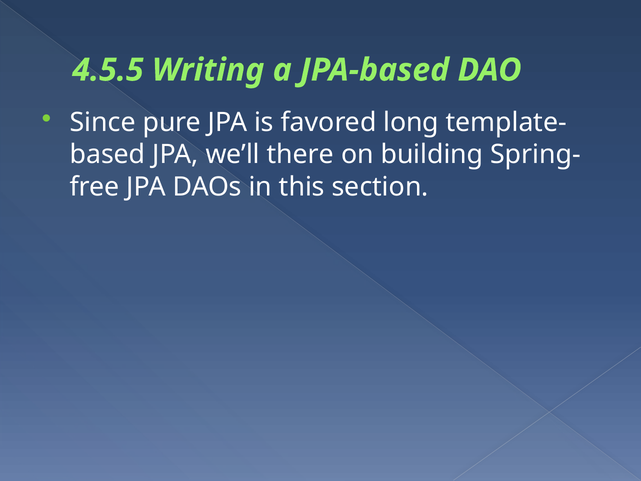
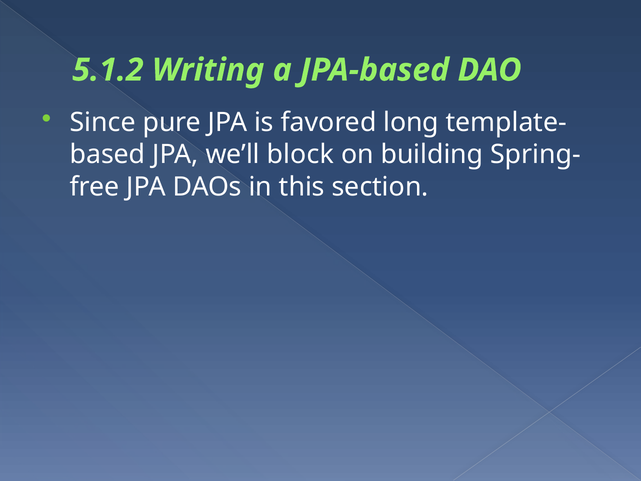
4.5.5: 4.5.5 -> 5.1.2
there: there -> block
